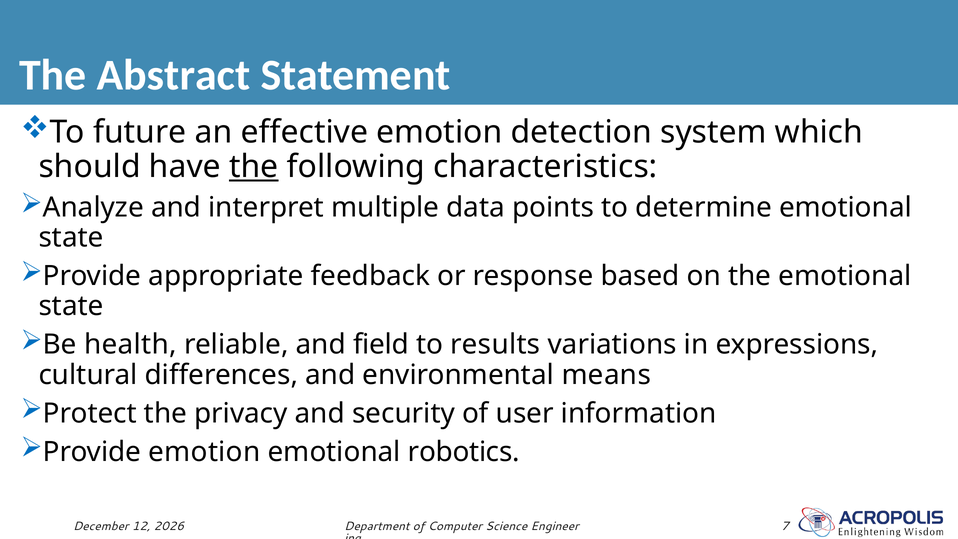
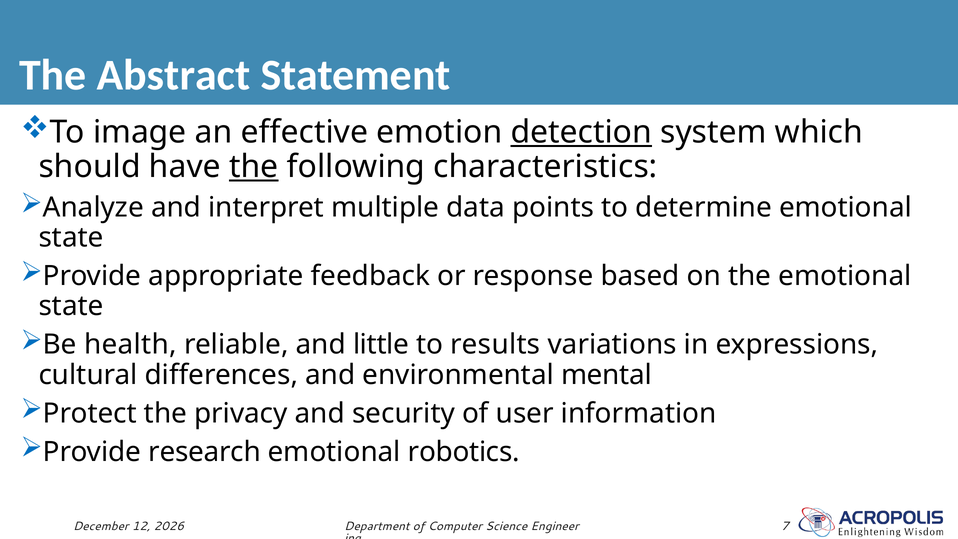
future: future -> image
detection underline: none -> present
field: field -> little
means: means -> mental
Provide emotion: emotion -> research
